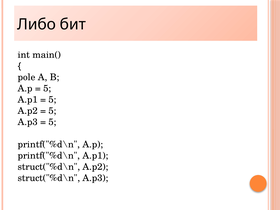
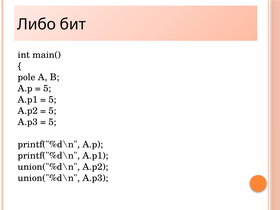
struct("%d\n at (49, 167): struct("%d\n -> union("%d\n
struct("%d\n at (49, 178): struct("%d\n -> union("%d\n
